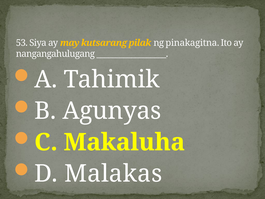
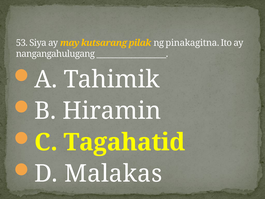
Agunyas: Agunyas -> Hiramin
Makaluha: Makaluha -> Tagahatid
